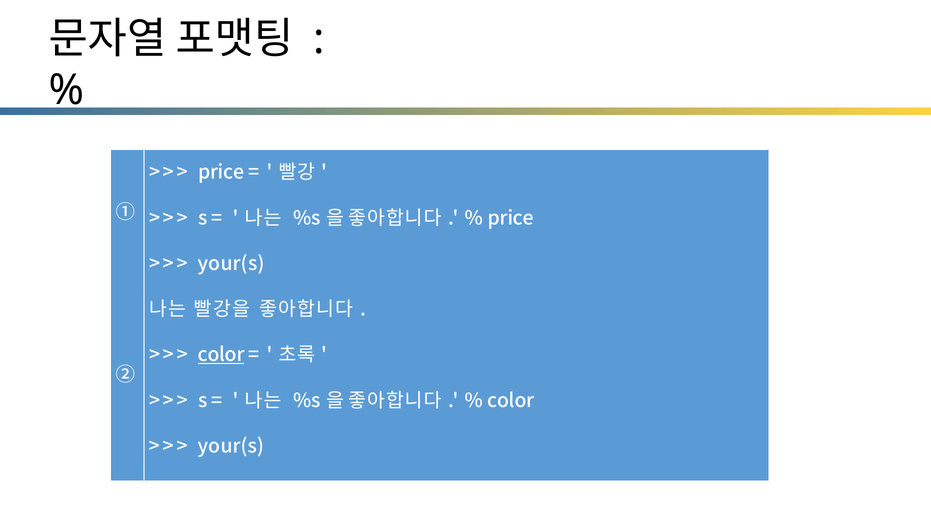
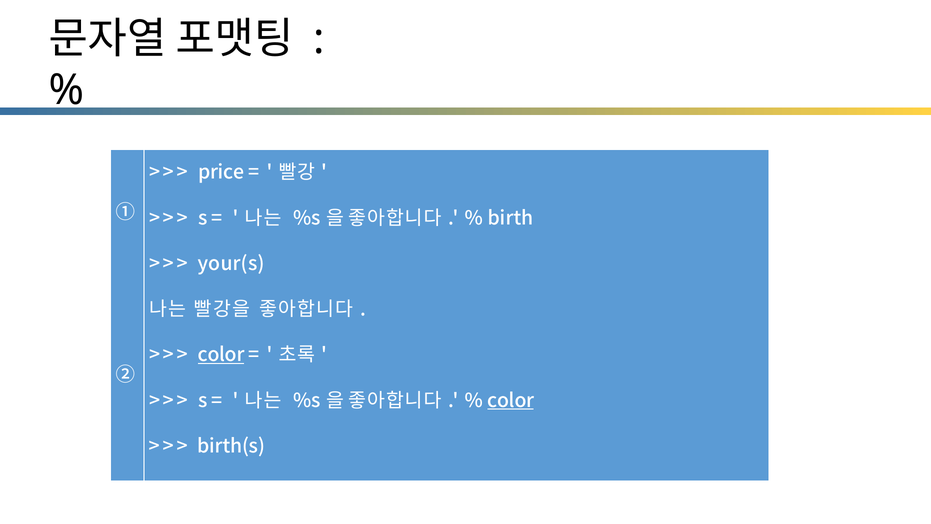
price at (511, 218): price -> birth
color at (511, 400) underline: none -> present
your(s at (231, 446): your(s -> birth(s
